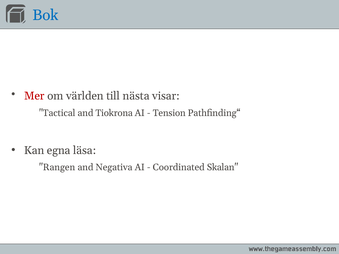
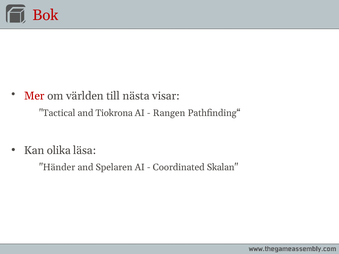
Bok colour: blue -> red
Tension: Tension -> Rangen
egna: egna -> olika
Rangen: Rangen -> Händer
Negativa: Negativa -> Spelaren
